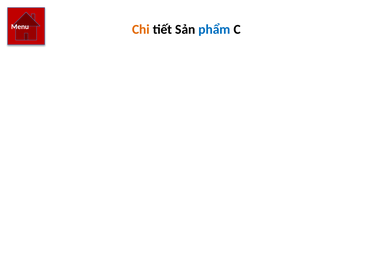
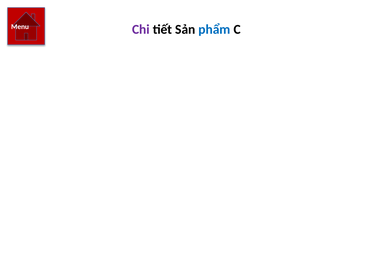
Chi colour: orange -> purple
